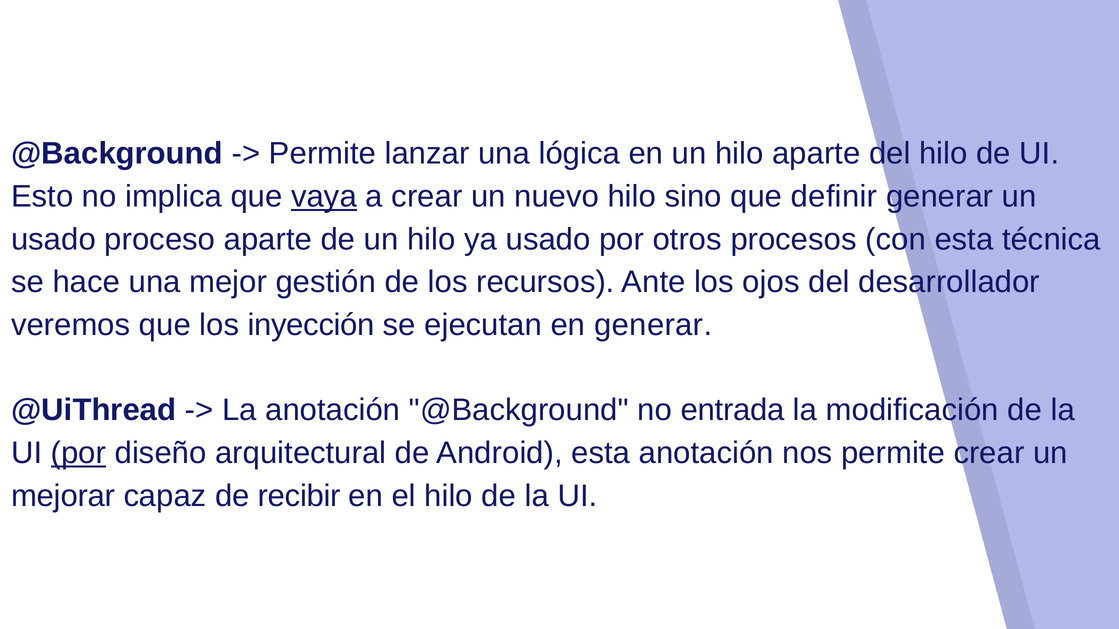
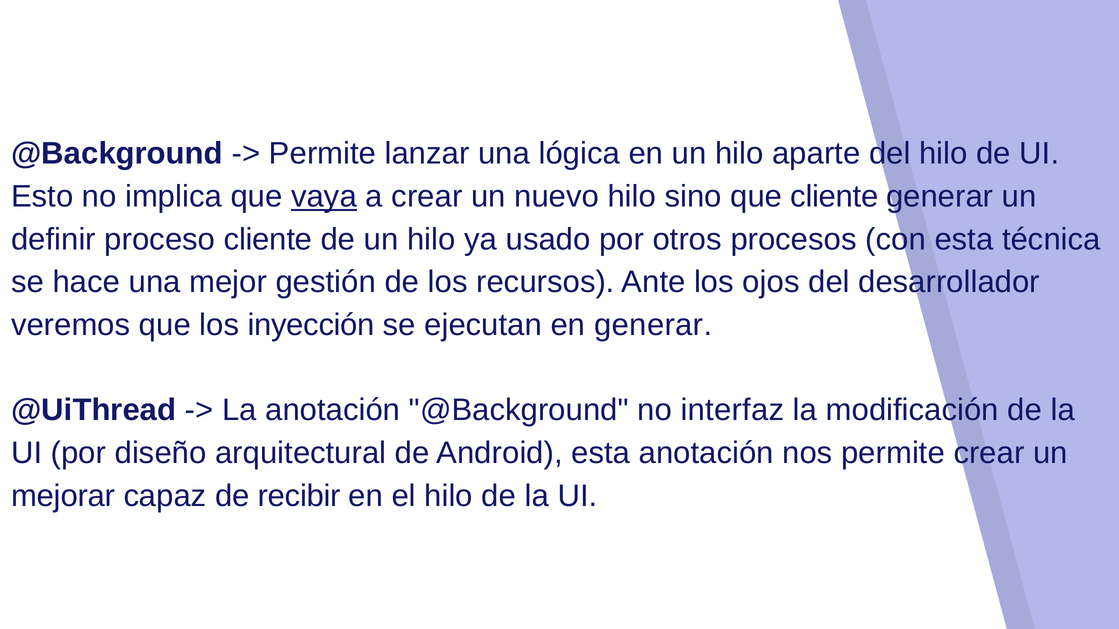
que definir: definir -> cliente
usado at (53, 240): usado -> definir
proceso aparte: aparte -> cliente
entrada: entrada -> interfaz
por at (78, 453) underline: present -> none
